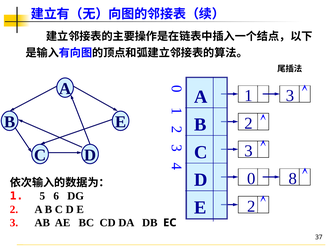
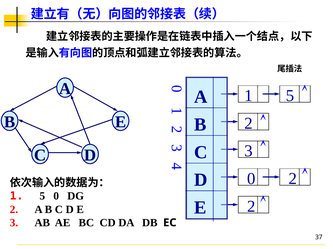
3 at (290, 96): 3 -> 5
0 8: 8 -> 2
5 6: 6 -> 0
